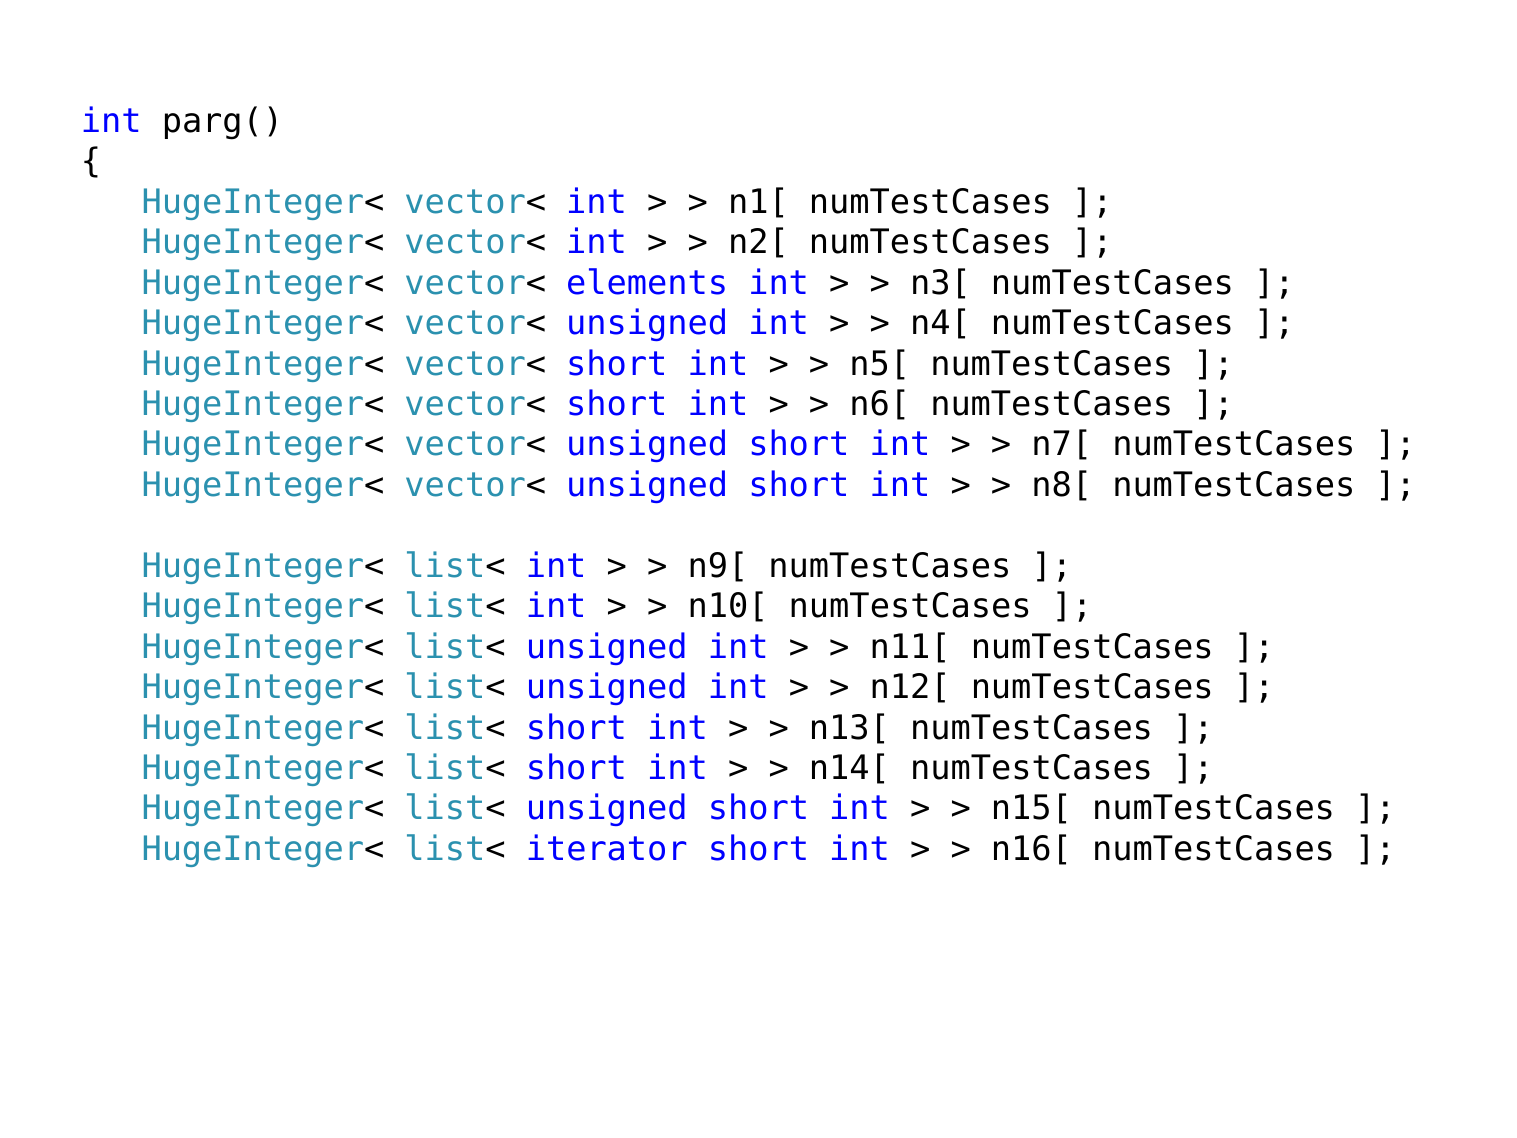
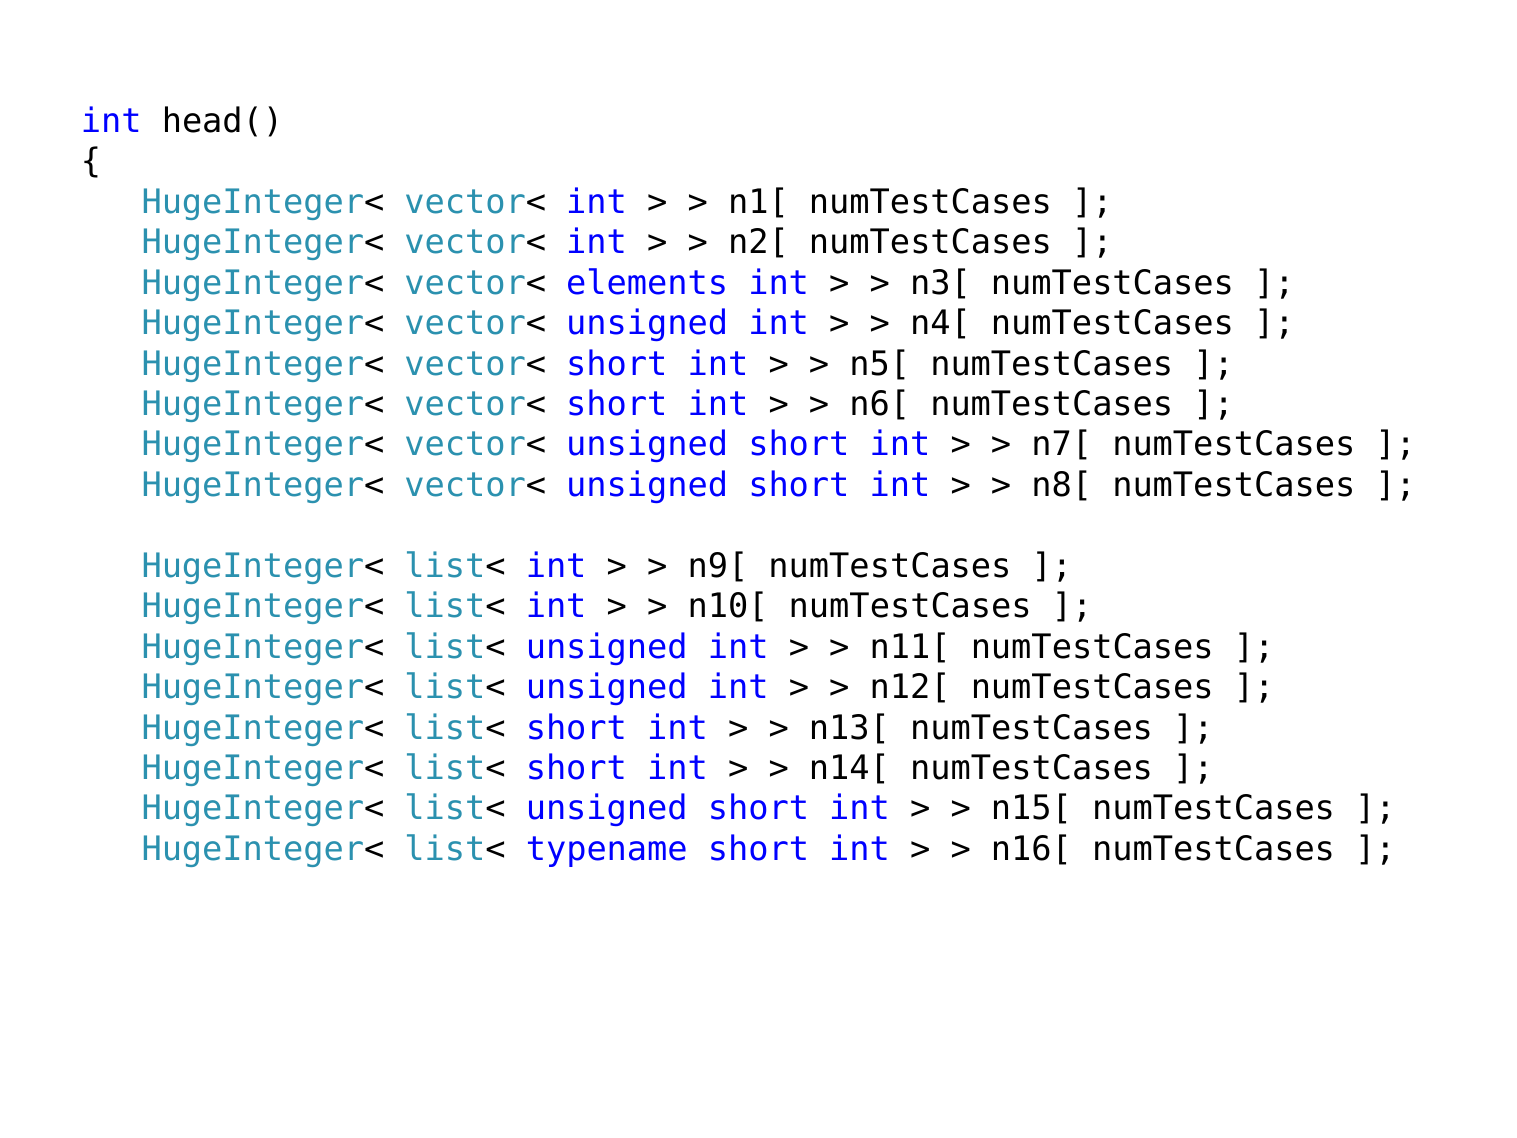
parg(: parg( -> head(
iterator: iterator -> typename
